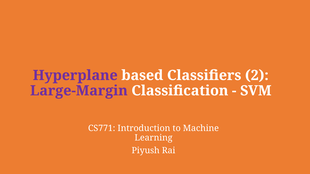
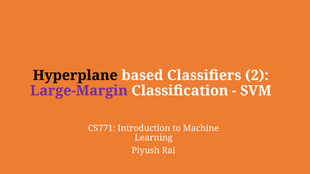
Hyperplane colour: purple -> black
